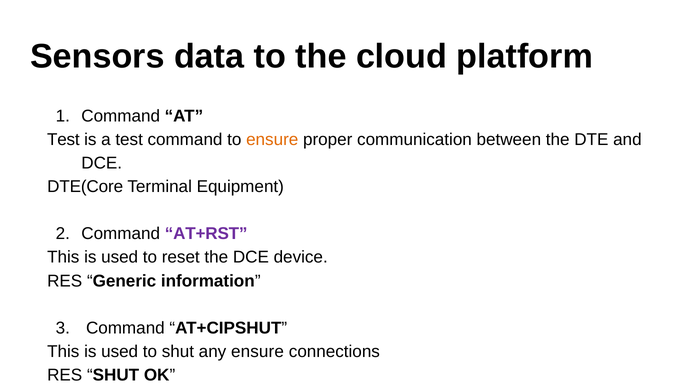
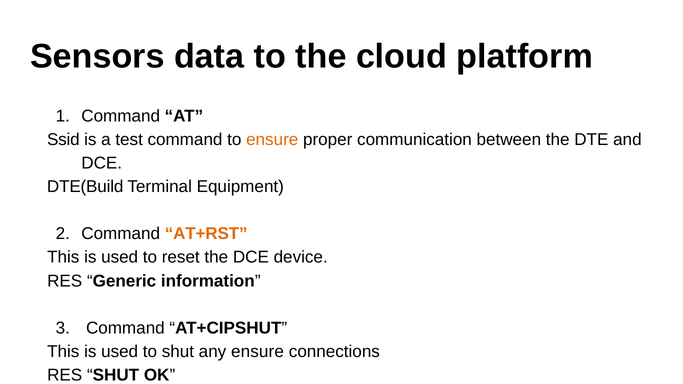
Test at (63, 140): Test -> Ssid
DTE(Core: DTE(Core -> DTE(Build
AT+RST colour: purple -> orange
